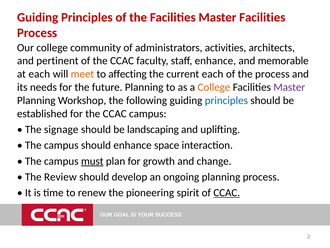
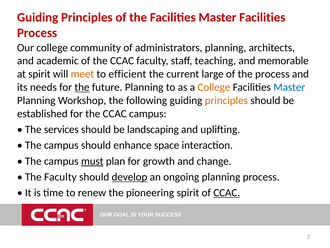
administrators activities: activities -> planning
pertinent: pertinent -> academic
staff enhance: enhance -> teaching
at each: each -> spirit
affecting: affecting -> efficient
current each: each -> large
the at (82, 87) underline: none -> present
Master at (289, 87) colour: purple -> blue
principles at (226, 100) colour: blue -> orange
signage: signage -> services
The Review: Review -> Faculty
develop underline: none -> present
